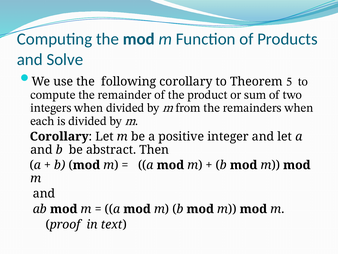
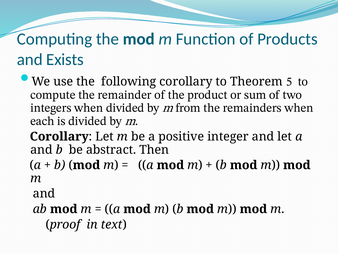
Solve: Solve -> Exists
